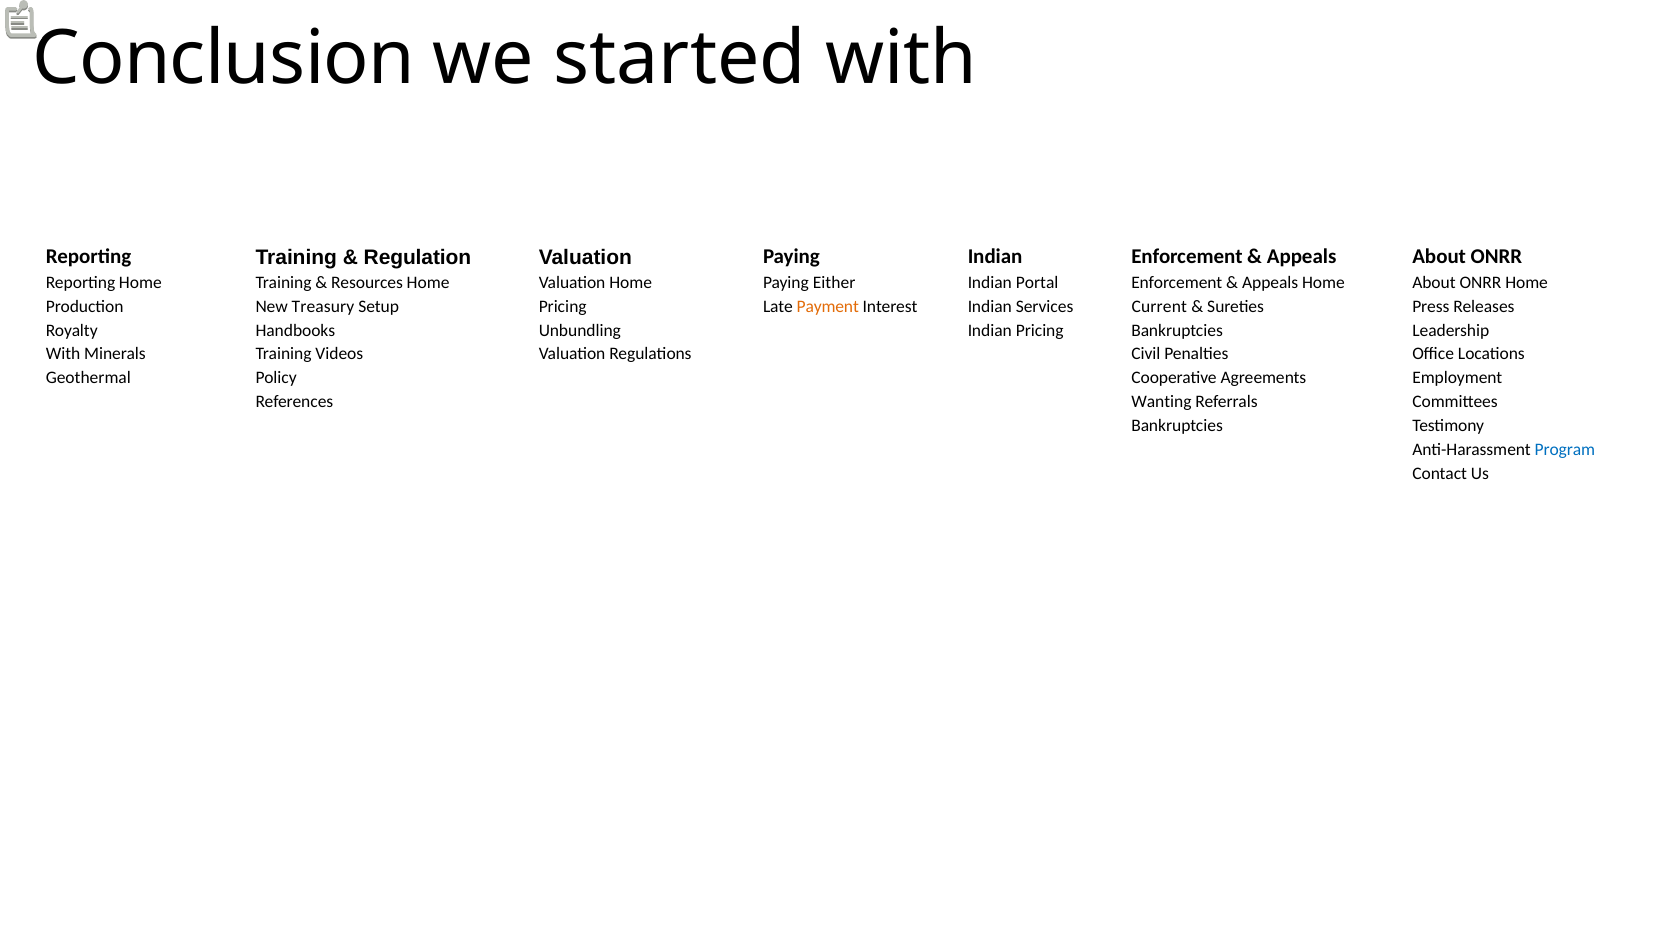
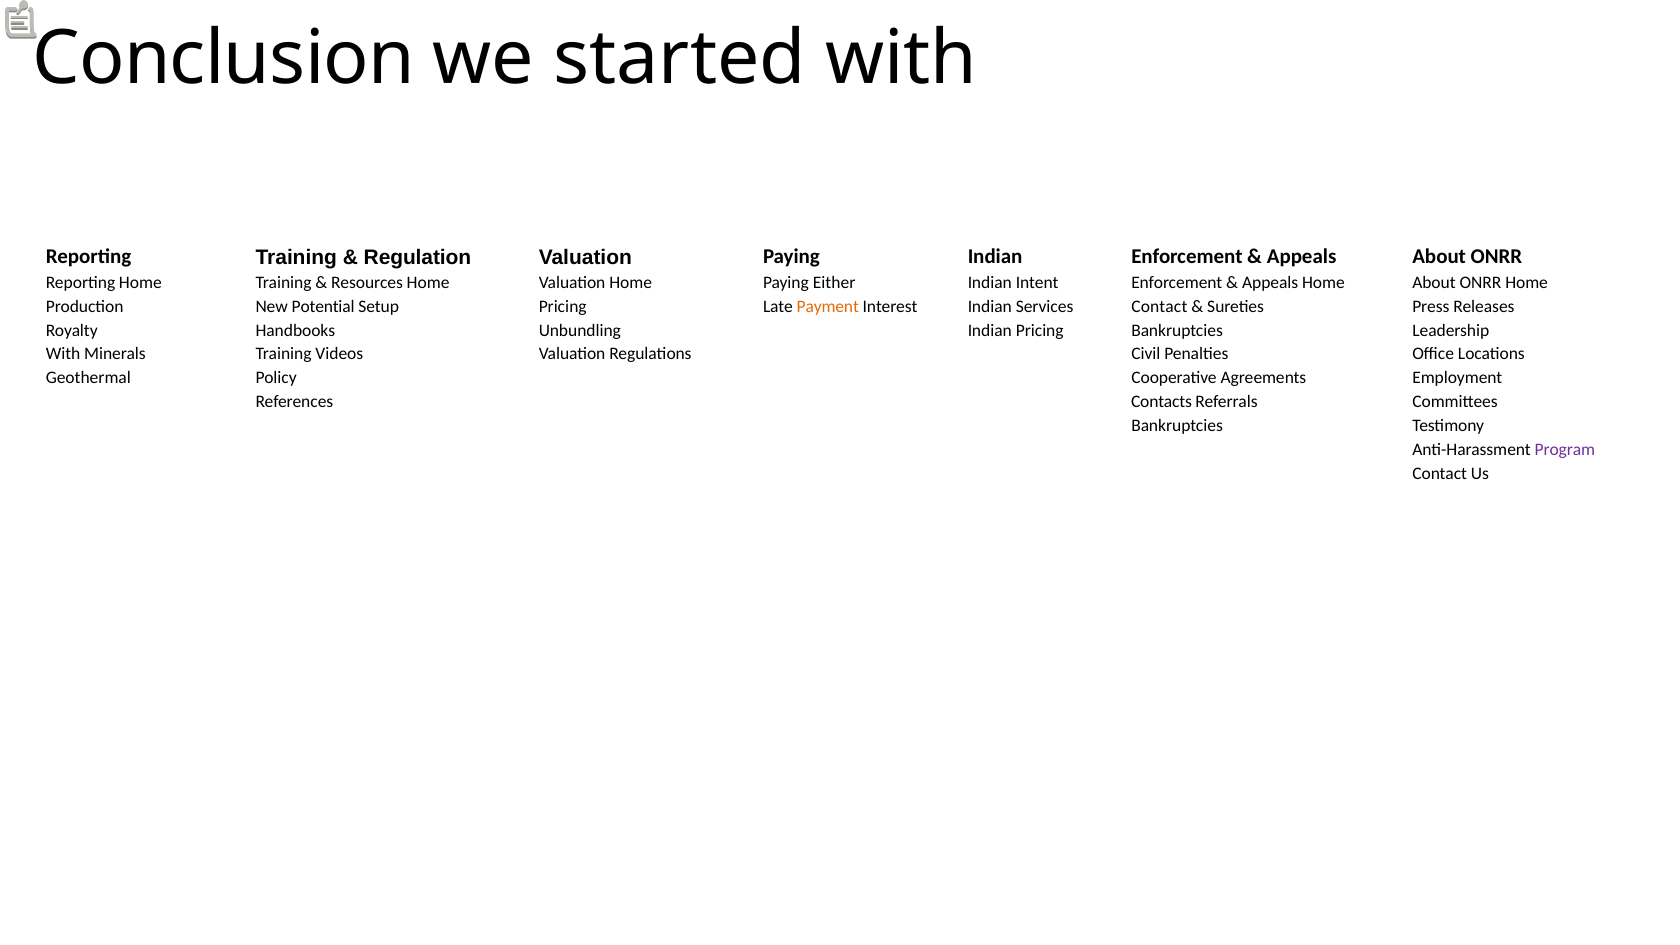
Portal: Portal -> Intent
Treasury: Treasury -> Potential
Services Current: Current -> Contact
Wanting: Wanting -> Contacts
Program colour: blue -> purple
